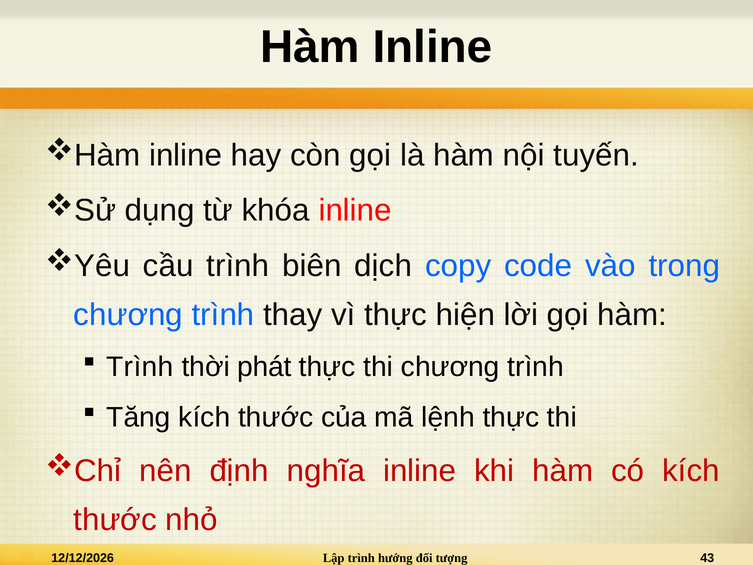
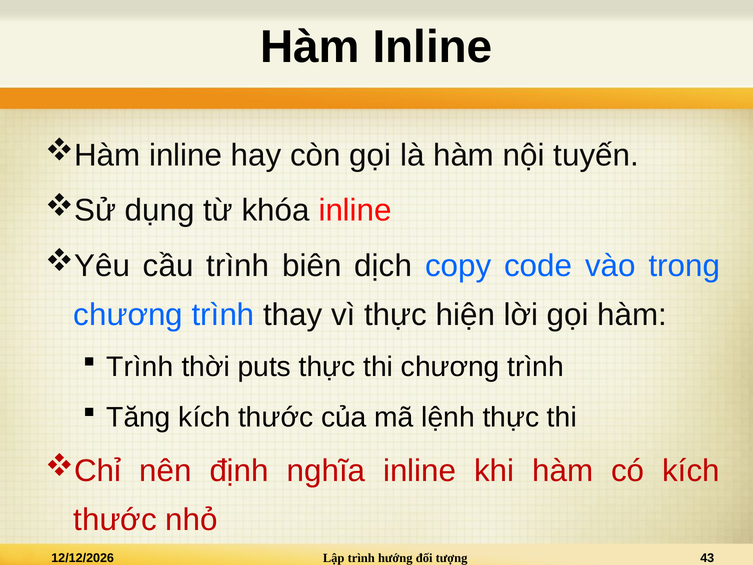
phát: phát -> puts
